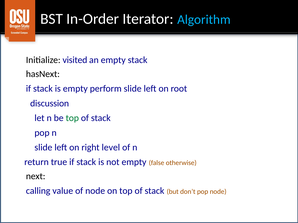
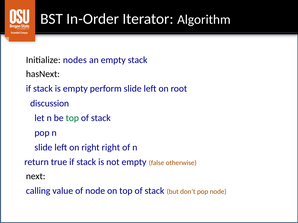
Algorithm colour: light blue -> white
visited: visited -> nodes
right level: level -> right
